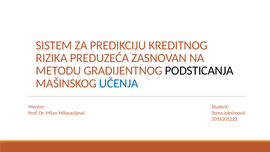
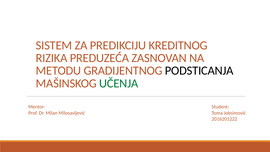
UČENJA colour: blue -> green
